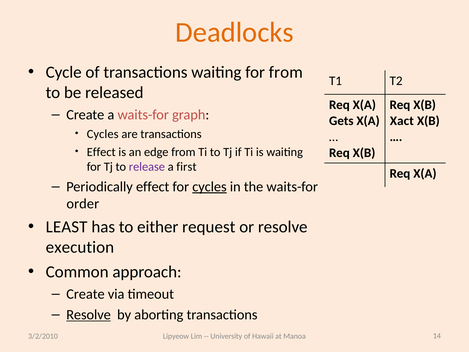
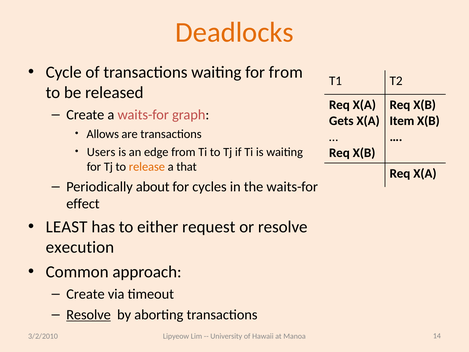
Xact: Xact -> Item
Cycles at (103, 134): Cycles -> Allows
Effect at (101, 152): Effect -> Users
release colour: purple -> orange
first: first -> that
Periodically effect: effect -> about
cycles at (209, 186) underline: present -> none
order: order -> effect
